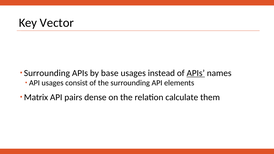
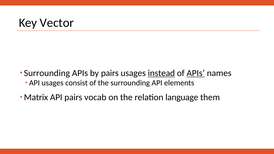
by base: base -> pairs
instead underline: none -> present
dense: dense -> vocab
calculate: calculate -> language
